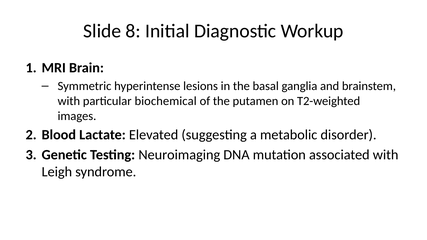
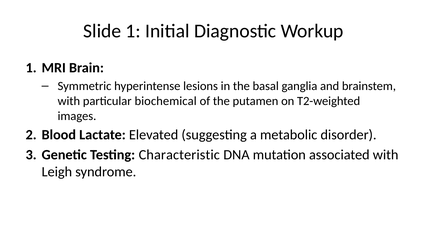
Slide 8: 8 -> 1
Neuroimaging: Neuroimaging -> Characteristic
